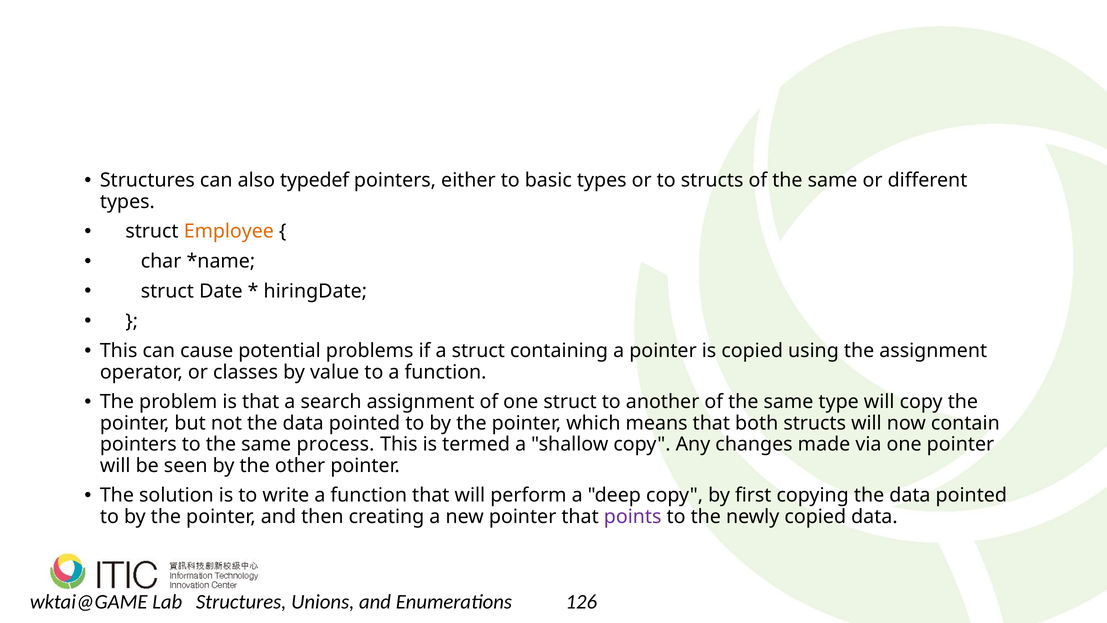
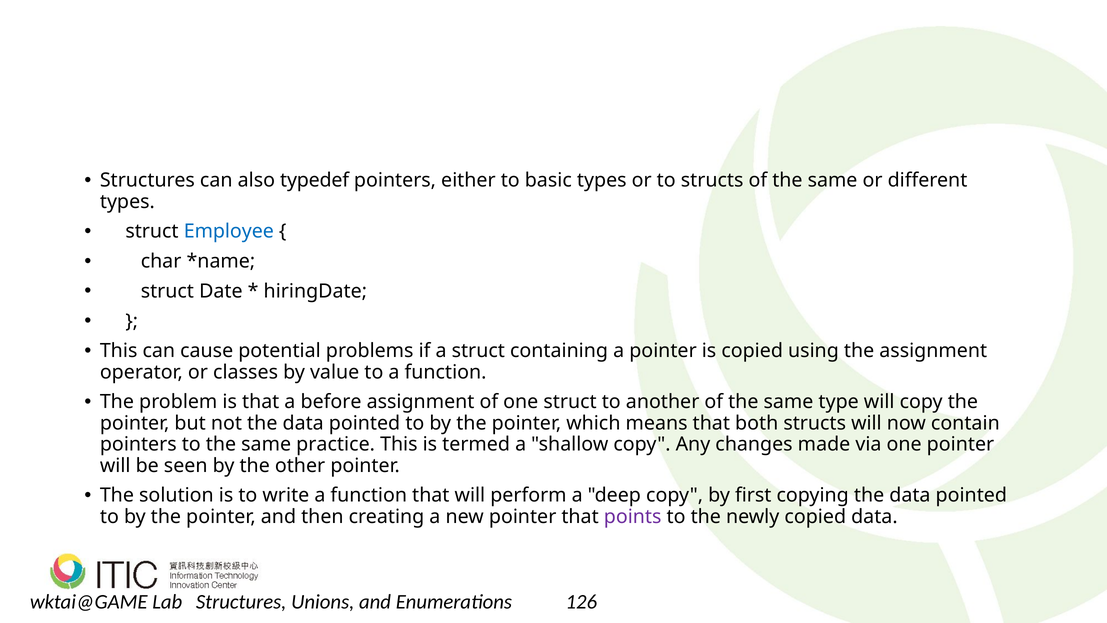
Employee colour: orange -> blue
search: search -> before
process: process -> practice
